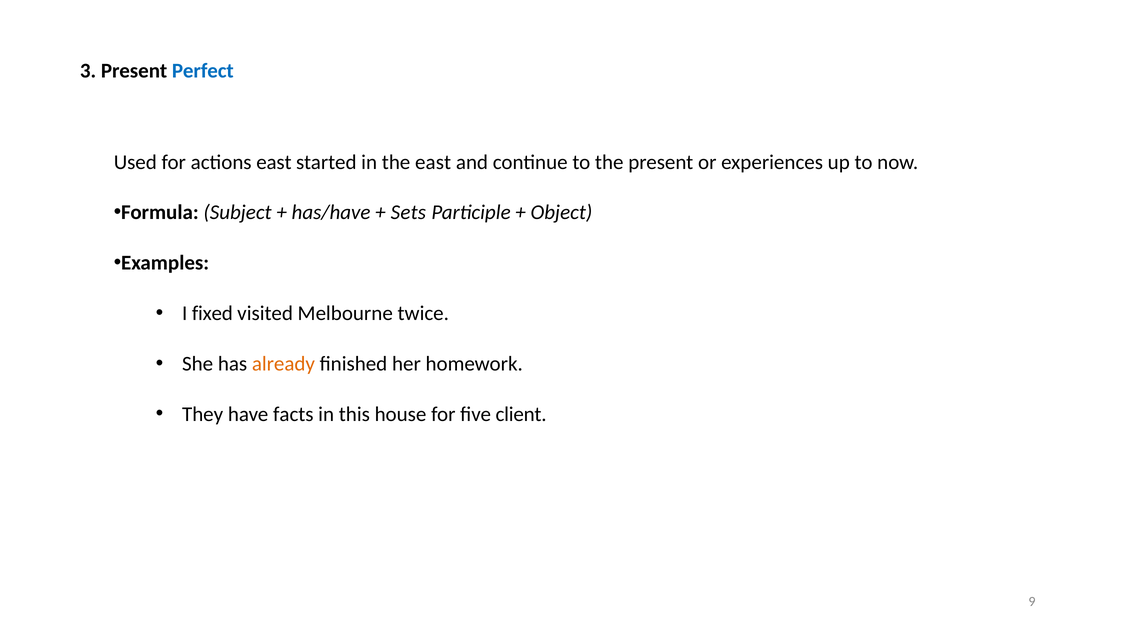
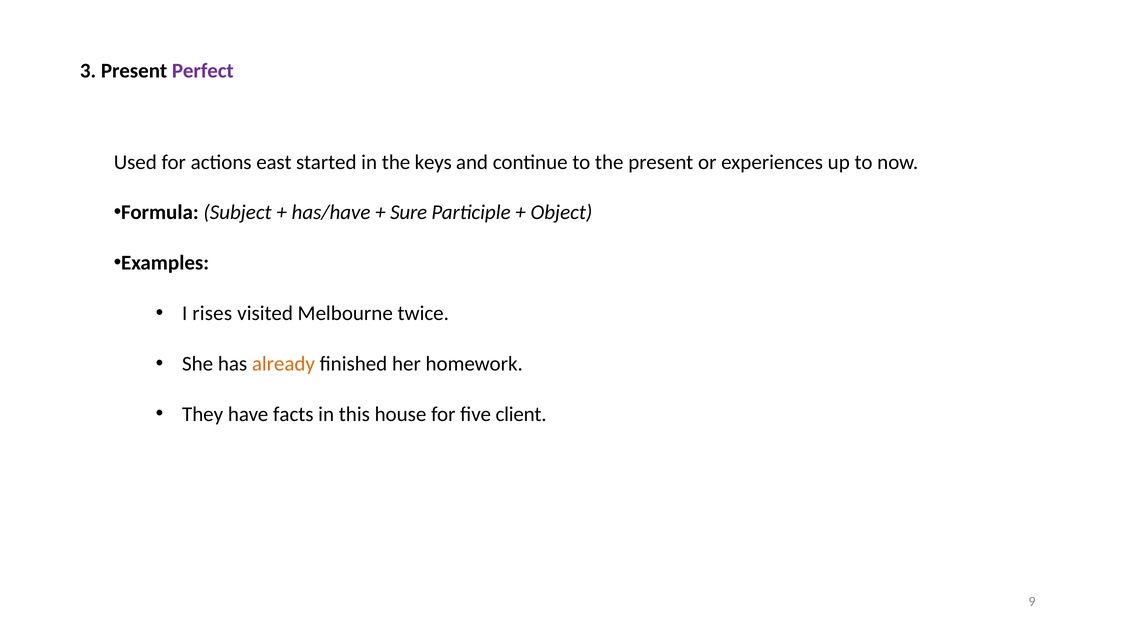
Perfect colour: blue -> purple
the east: east -> keys
Sets: Sets -> Sure
fixed: fixed -> rises
